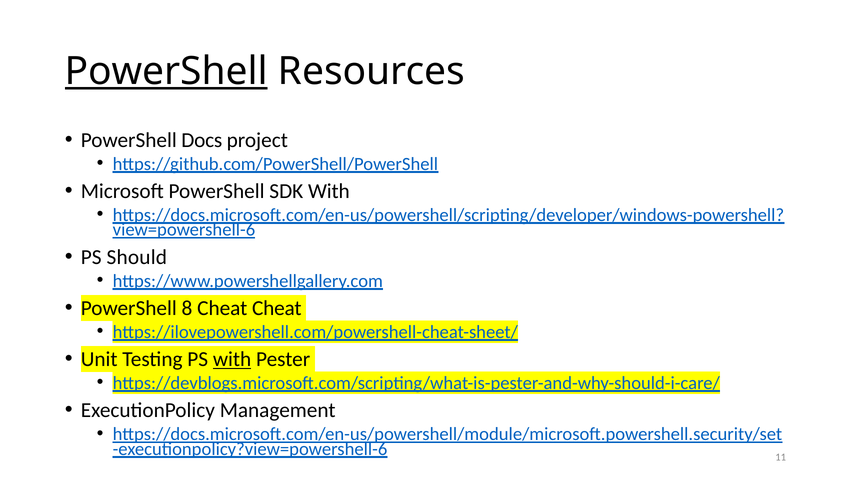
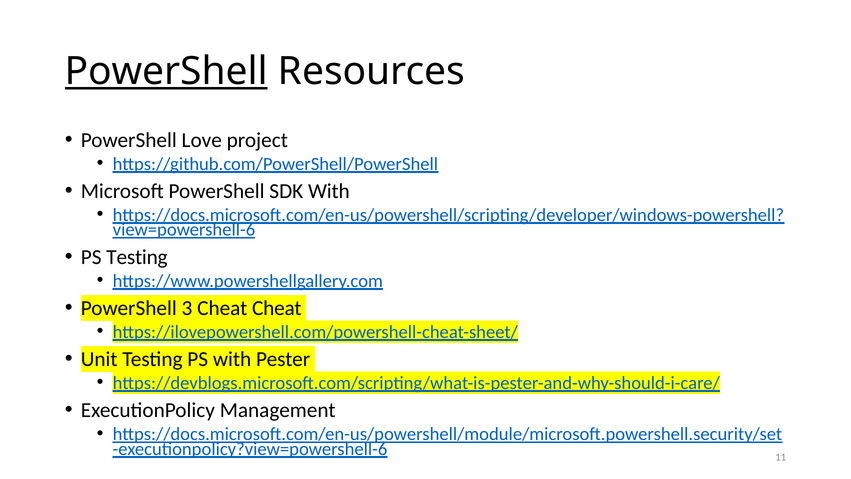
Docs: Docs -> Love
PS Should: Should -> Testing
8: 8 -> 3
with at (232, 359) underline: present -> none
